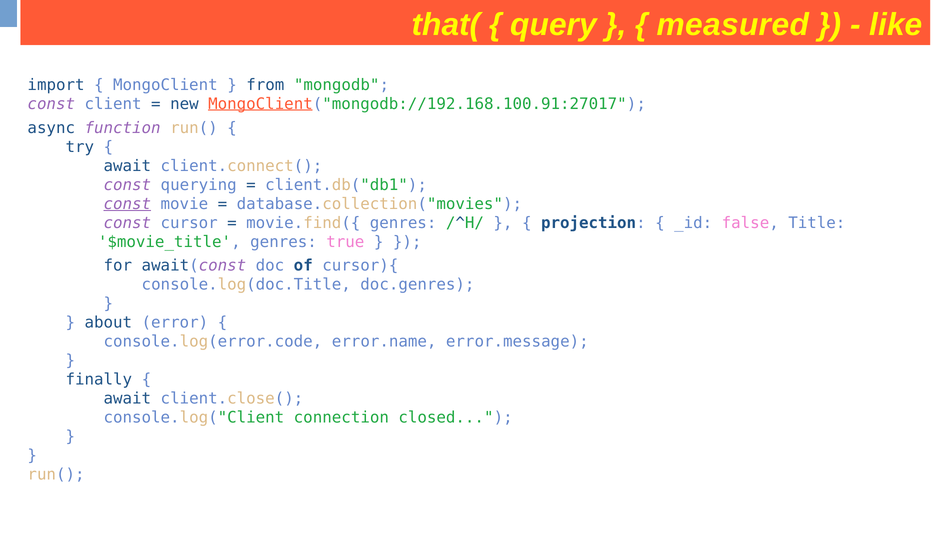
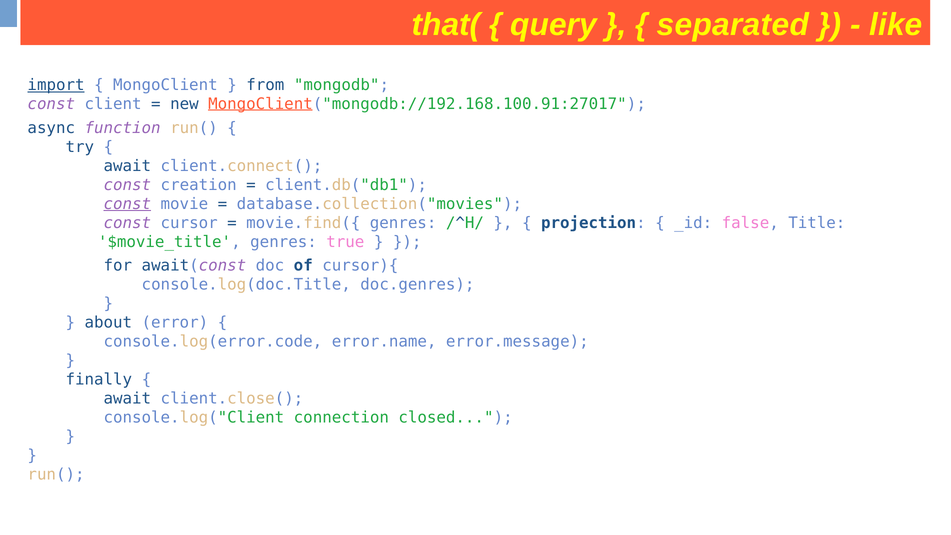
measured: measured -> separated
import underline: none -> present
querying: querying -> creation
